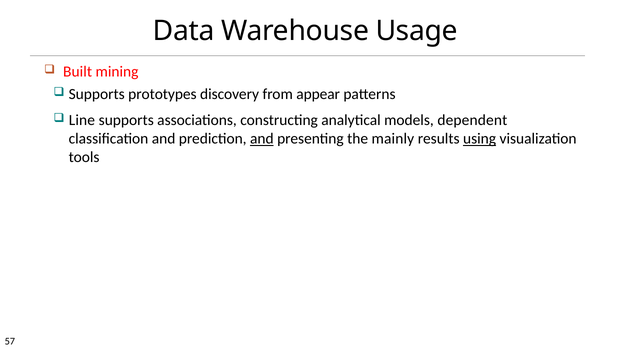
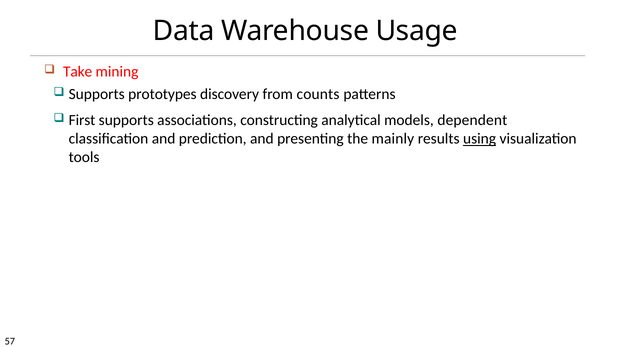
Built: Built -> Take
appear: appear -> counts
Line: Line -> First
and at (262, 139) underline: present -> none
